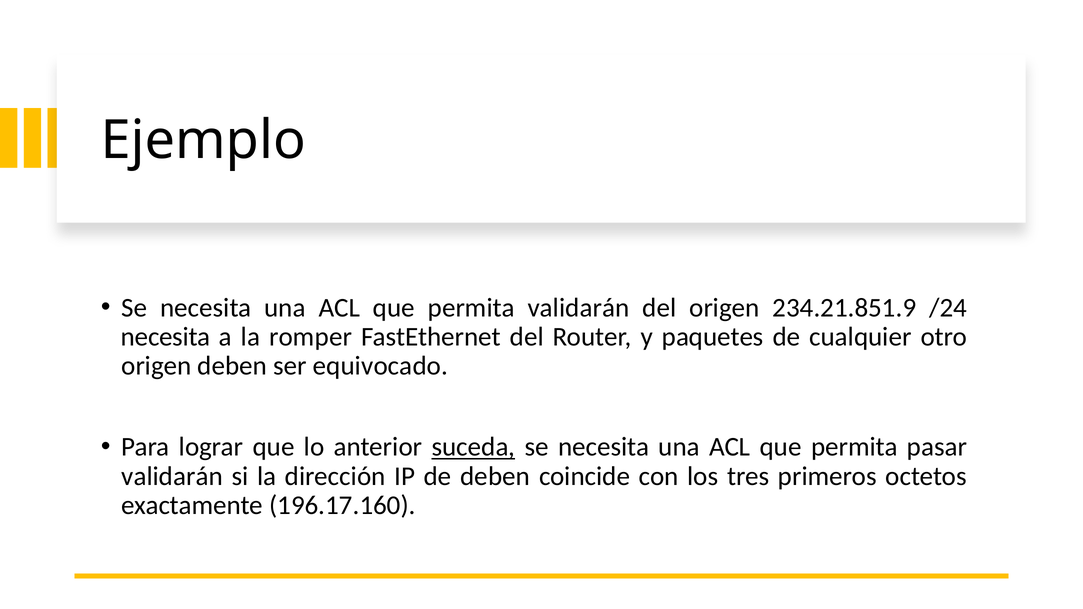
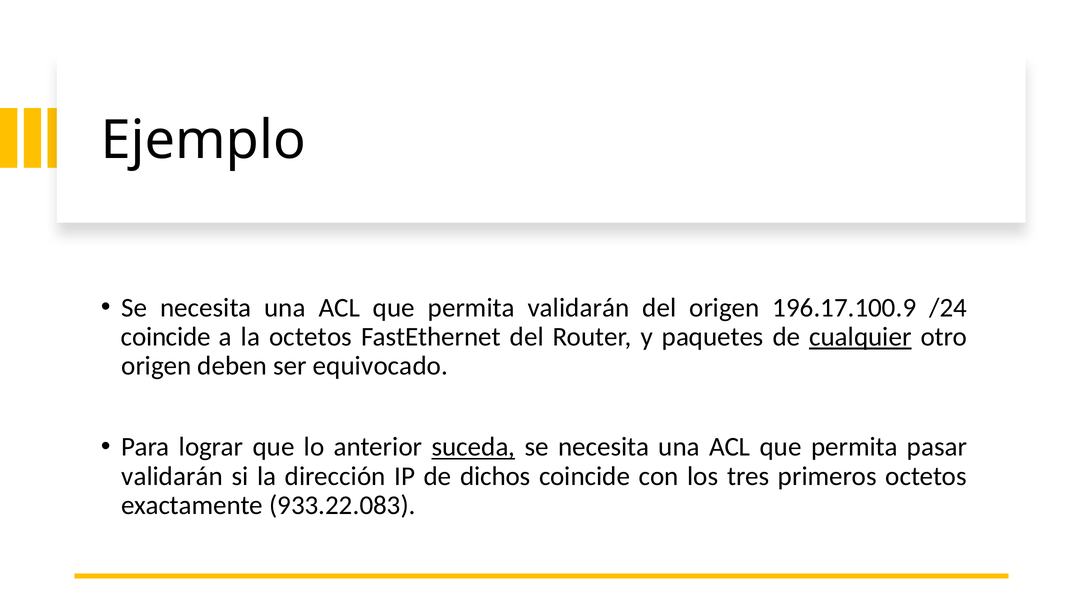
234.21.851.9: 234.21.851.9 -> 196.17.100.9
necesita at (166, 337): necesita -> coincide
la romper: romper -> octetos
cualquier underline: none -> present
de deben: deben -> dichos
196.17.160: 196.17.160 -> 933.22.083
